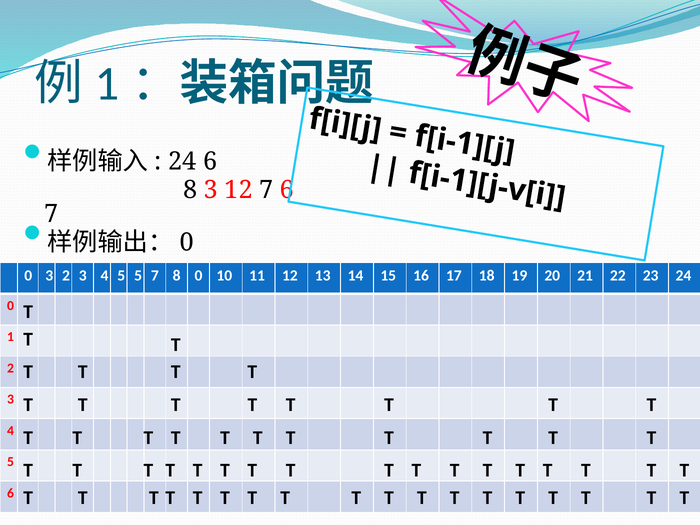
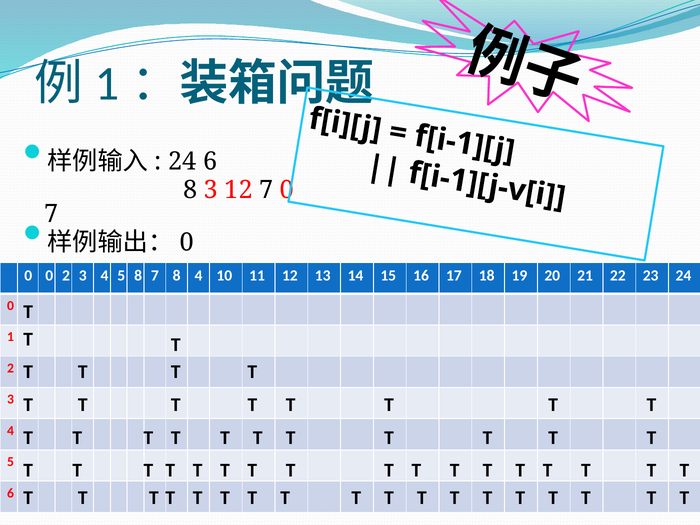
7 6: 6 -> 0
0 3: 3 -> 0
5 5: 5 -> 8
8 0: 0 -> 4
